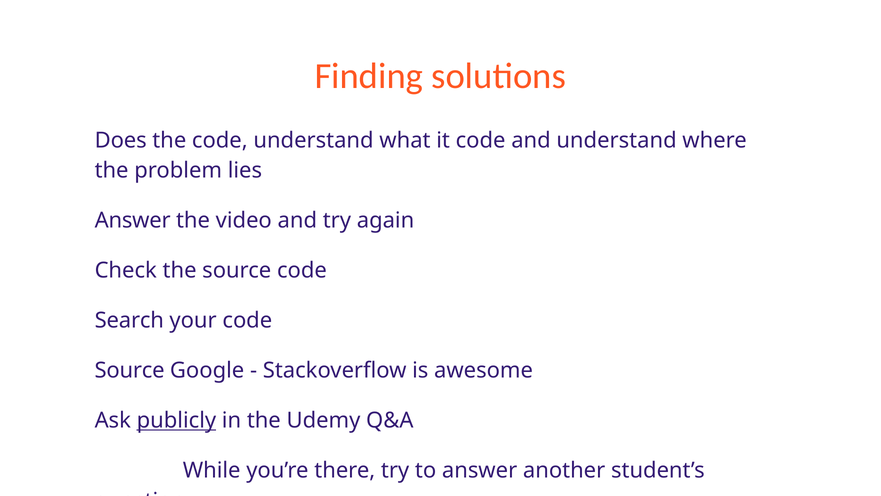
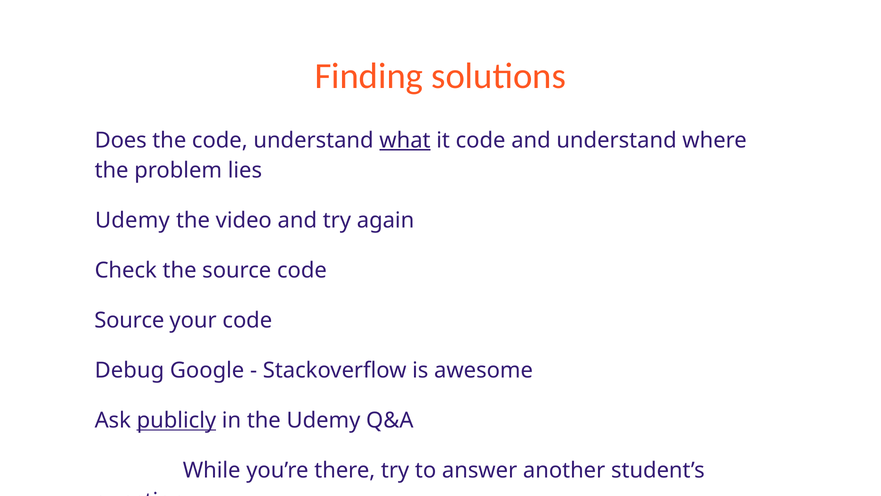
what underline: none -> present
Answer at (133, 220): Answer -> Udemy
Search at (129, 320): Search -> Source
Source at (130, 370): Source -> Debug
